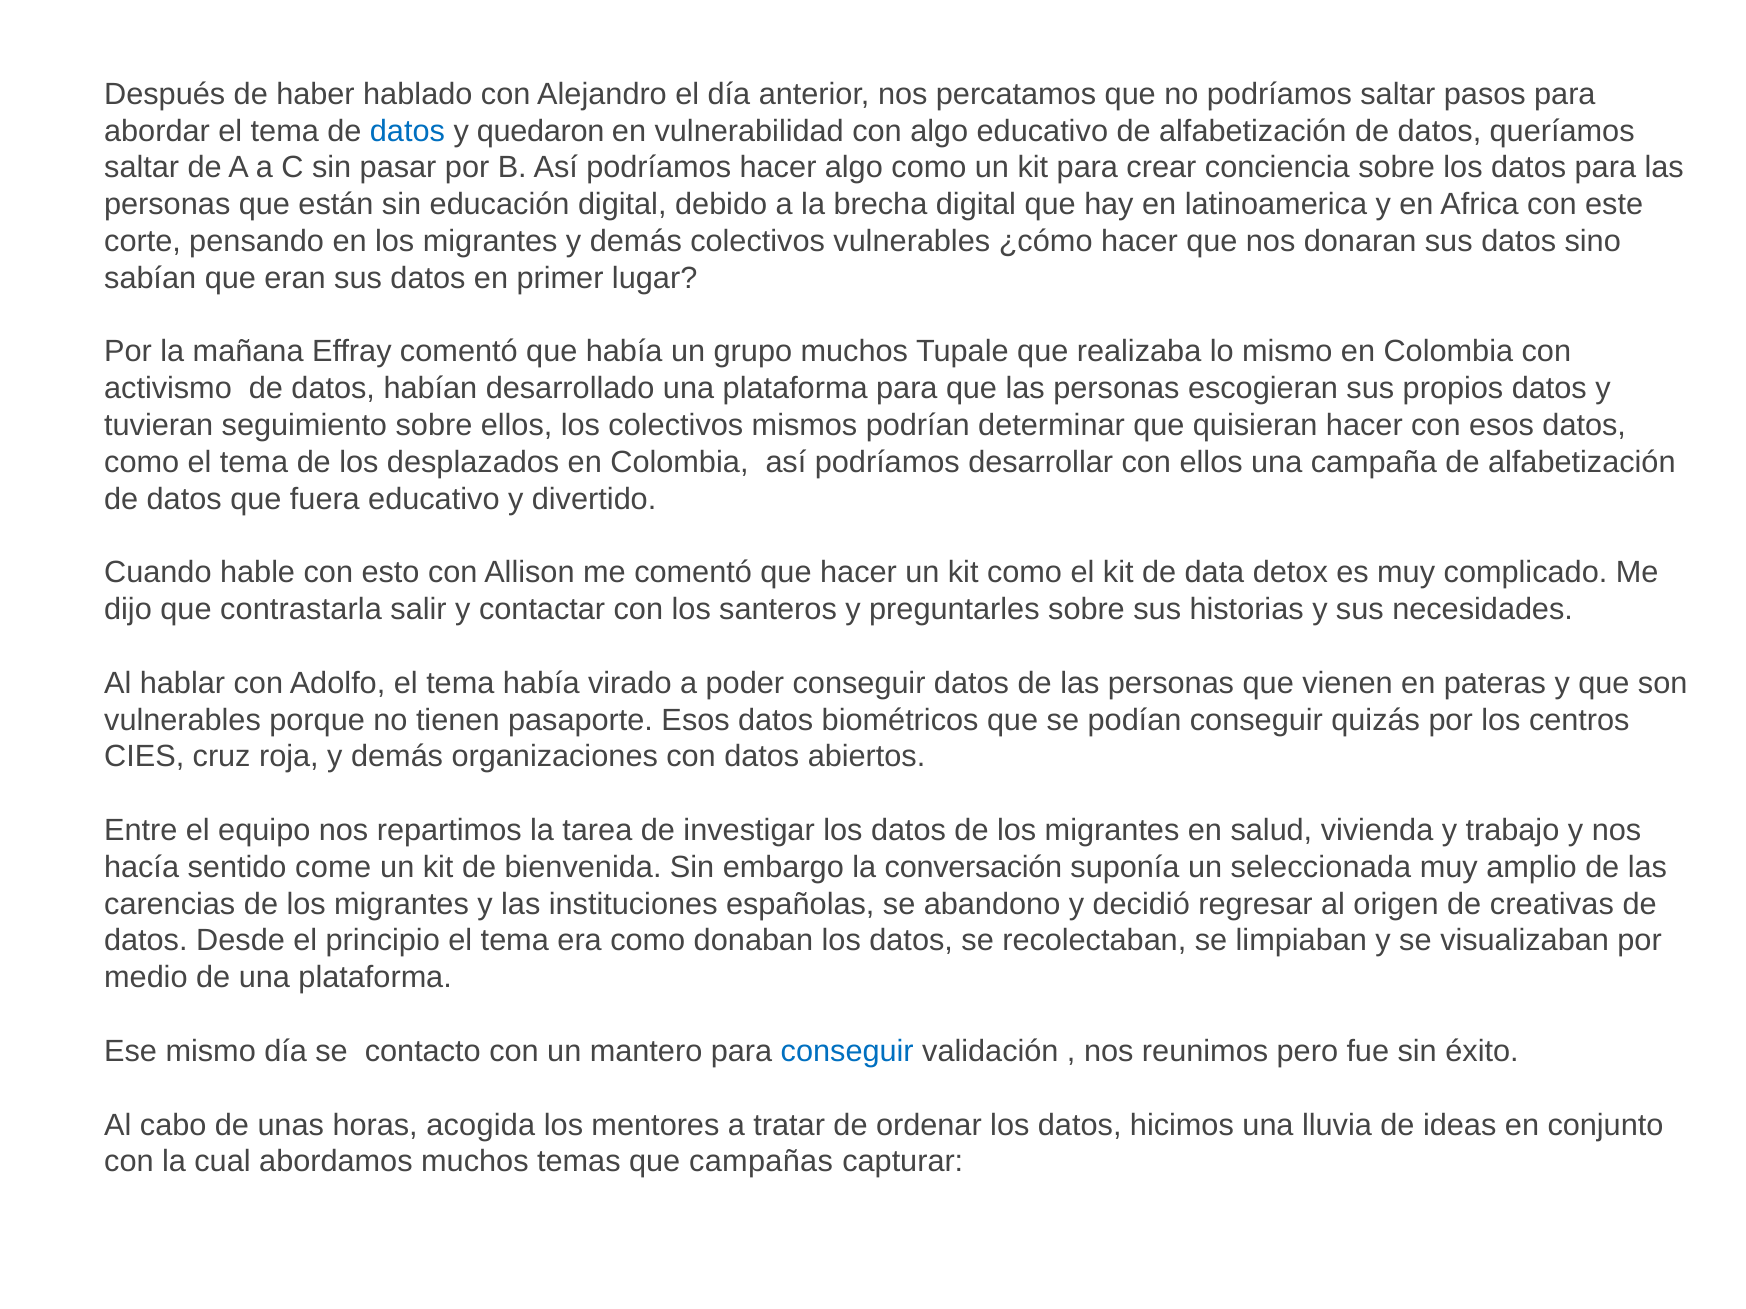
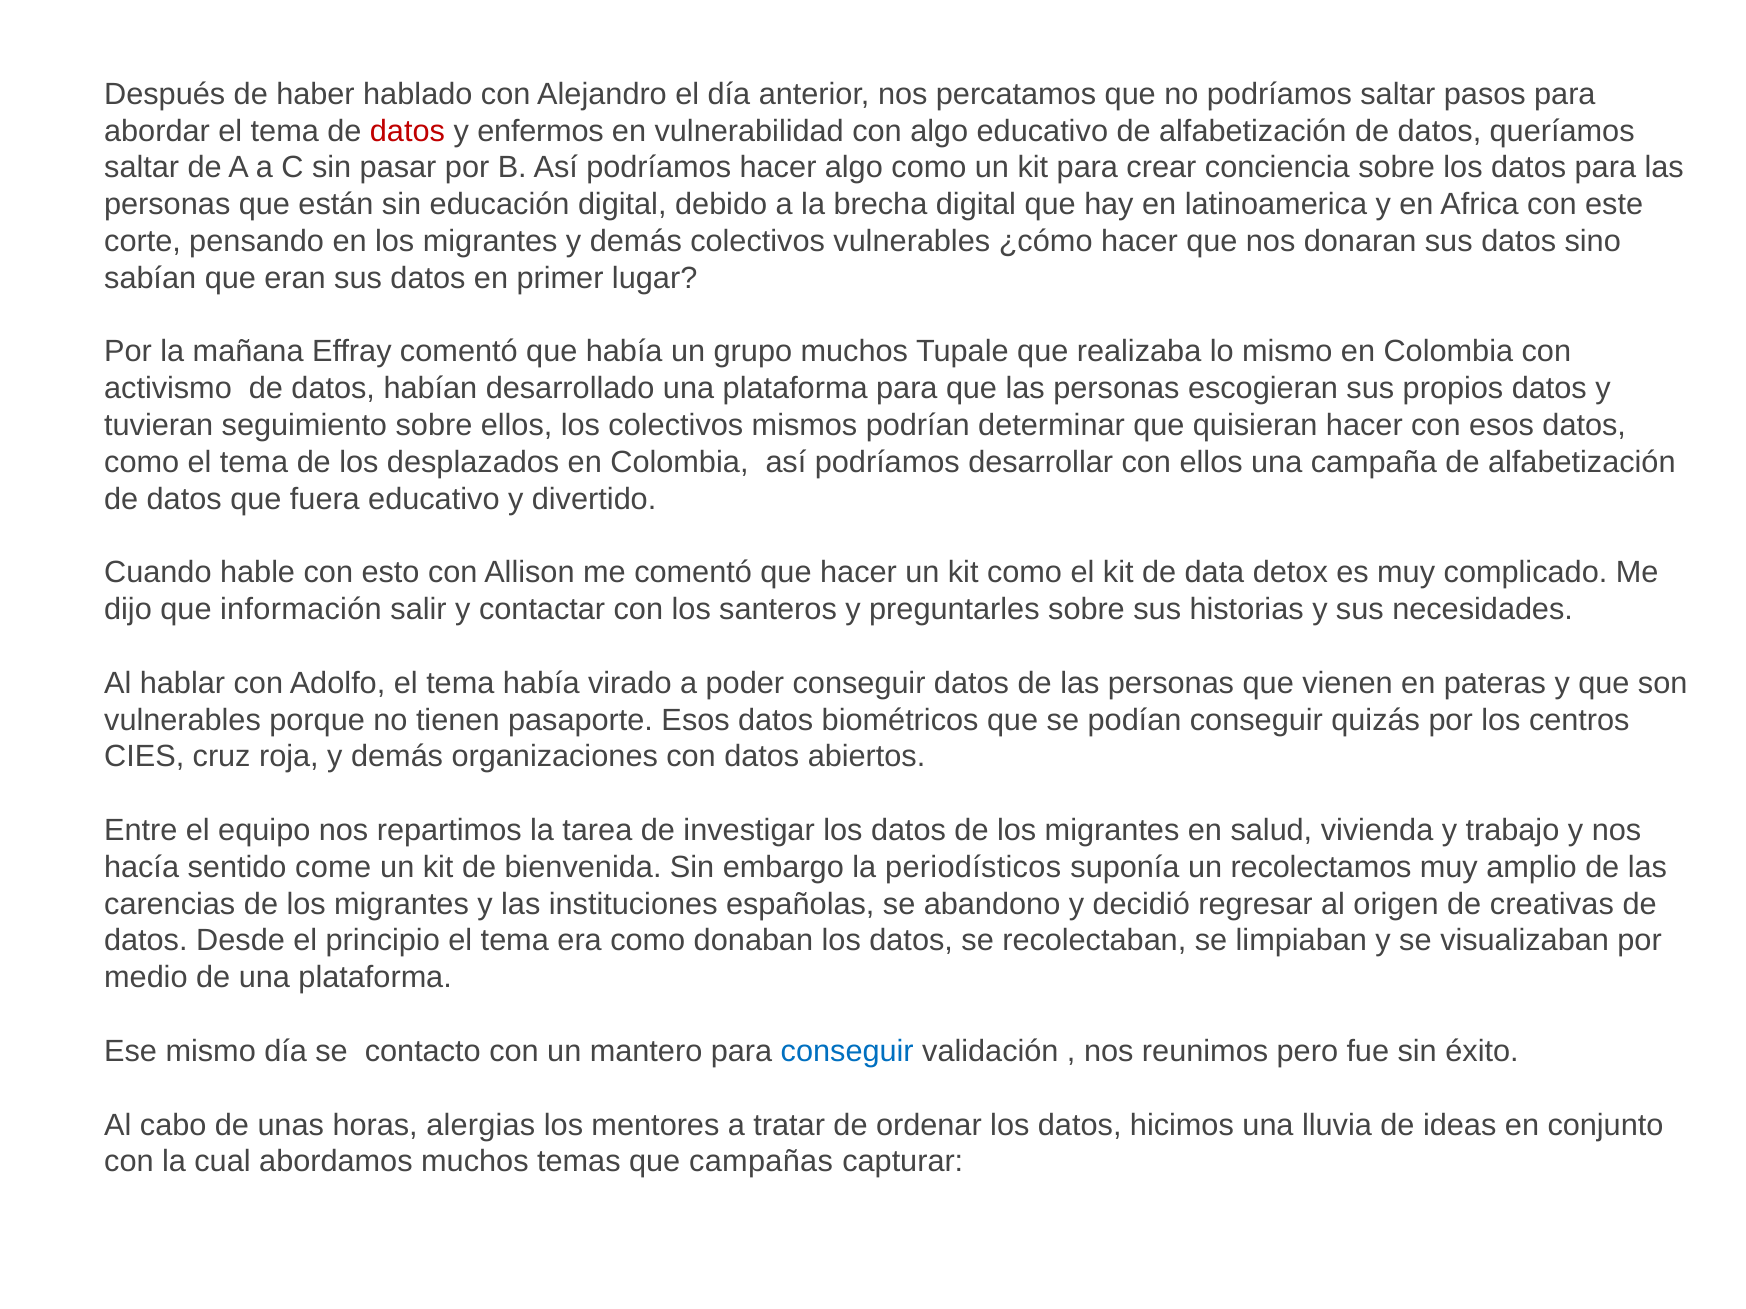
datos at (407, 131) colour: blue -> red
quedaron: quedaron -> enfermos
contrastarla: contrastarla -> información
conversación: conversación -> periodísticos
seleccionada: seleccionada -> recolectamos
acogida: acogida -> alergias
